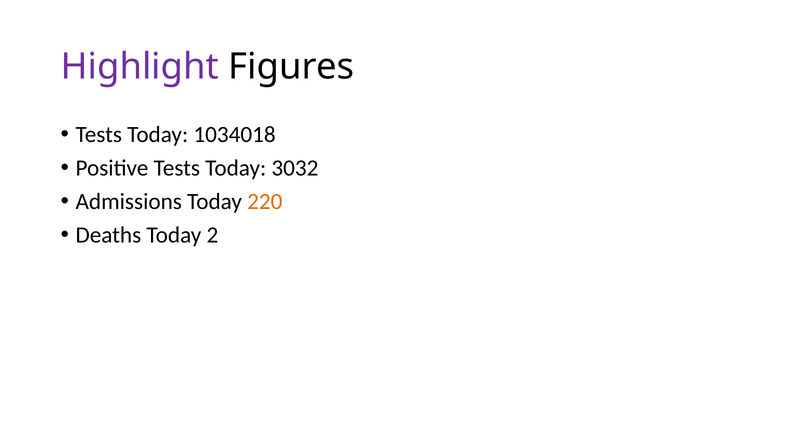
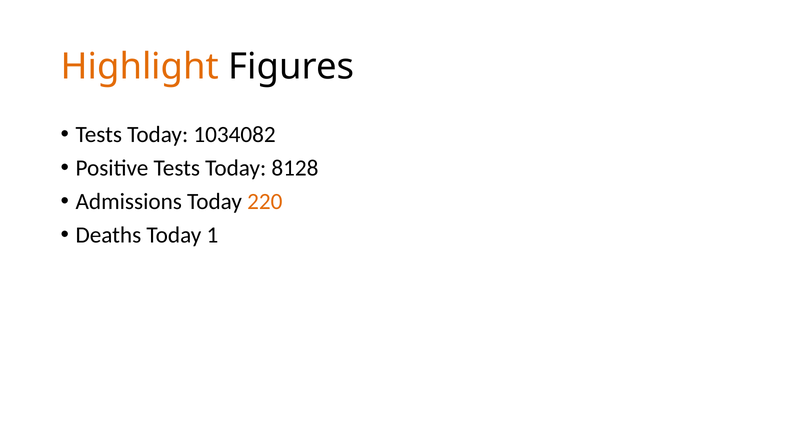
Highlight colour: purple -> orange
1034018: 1034018 -> 1034082
3032: 3032 -> 8128
2: 2 -> 1
